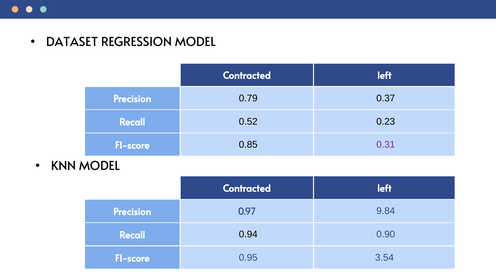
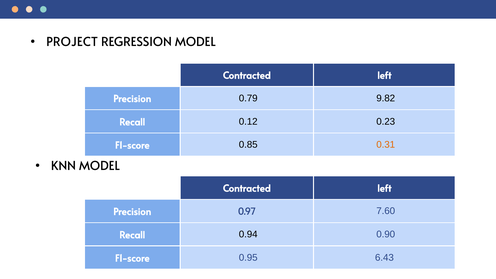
DATASET: DATASET -> PROJECT
0.37: 0.37 -> 9.82
0.52: 0.52 -> 0.12
0.31 colour: purple -> orange
9.84: 9.84 -> 7.60
3.54: 3.54 -> 6.43
